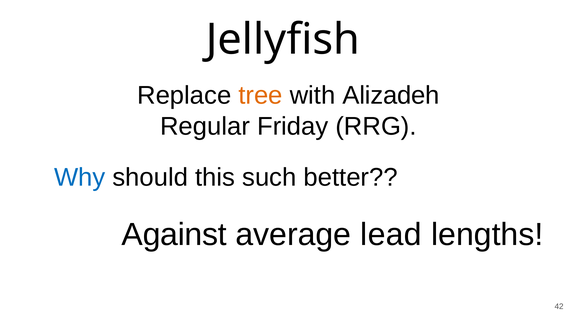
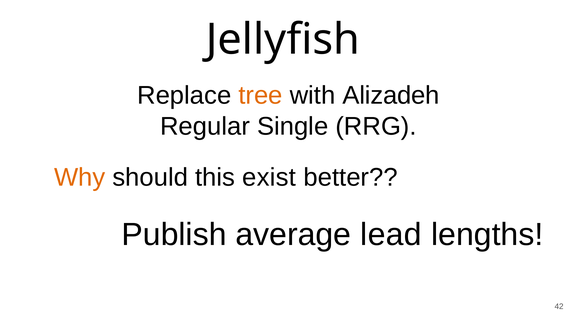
Friday: Friday -> Single
Why colour: blue -> orange
such: such -> exist
Against: Against -> Publish
